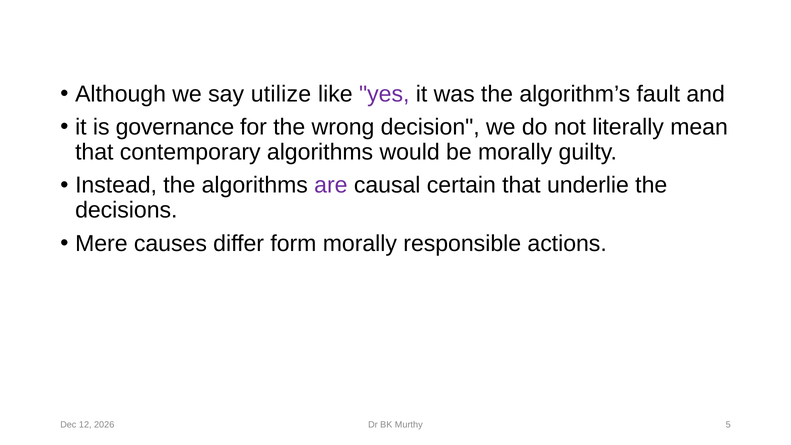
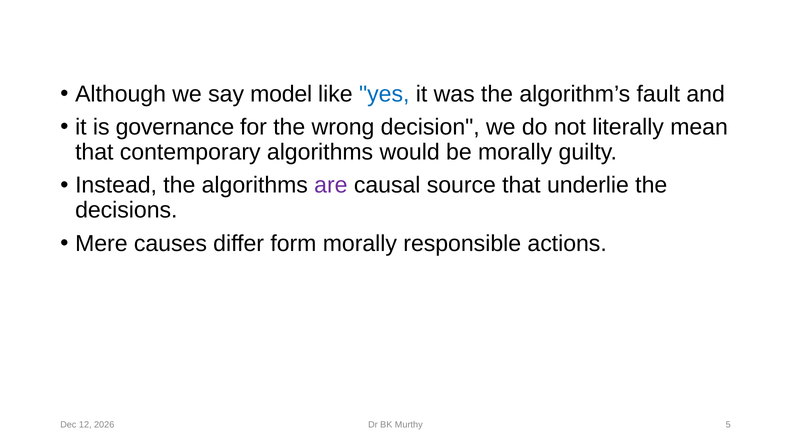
utilize: utilize -> model
yes colour: purple -> blue
certain: certain -> source
